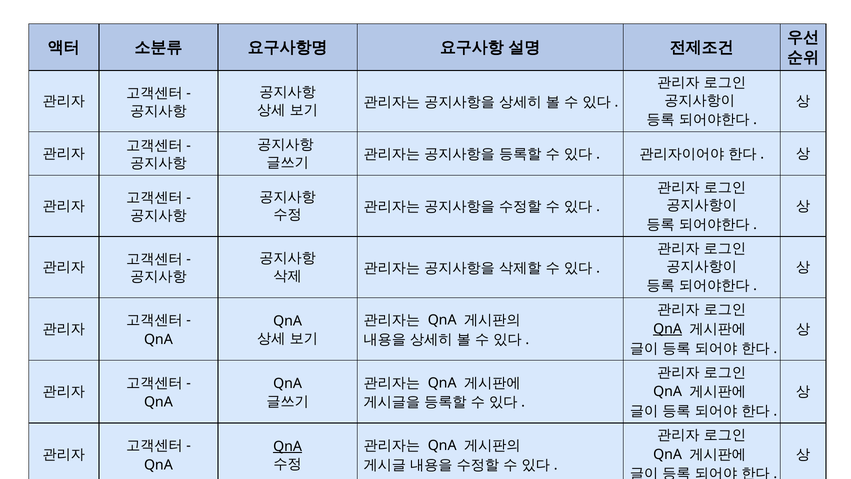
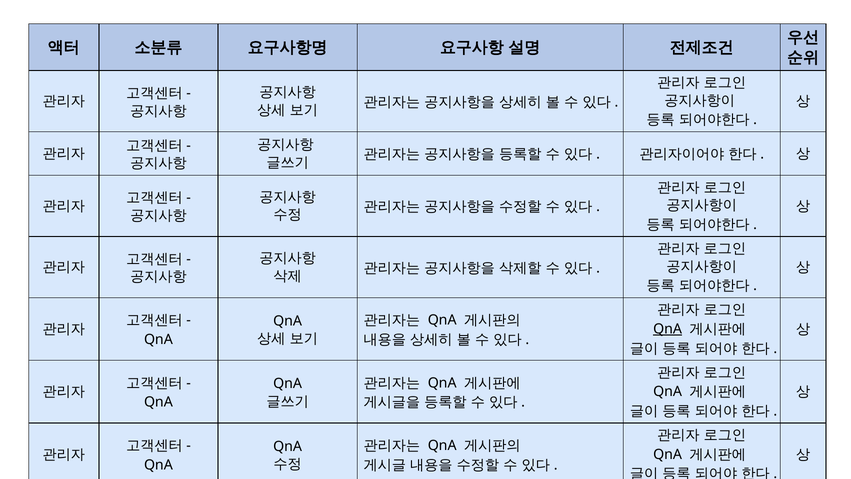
QnA at (288, 446) underline: present -> none
